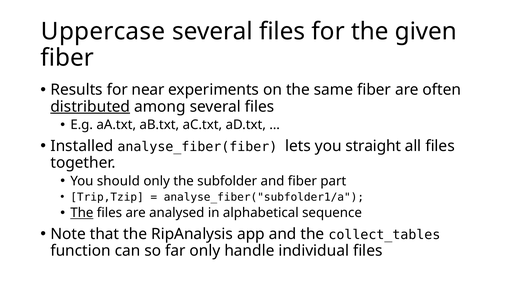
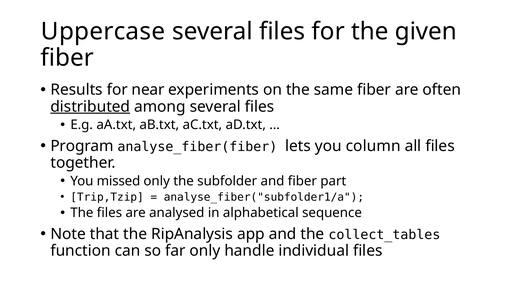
Installed: Installed -> Program
straight: straight -> column
should: should -> missed
The at (82, 213) underline: present -> none
